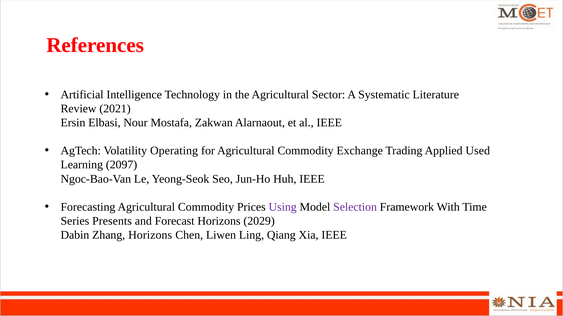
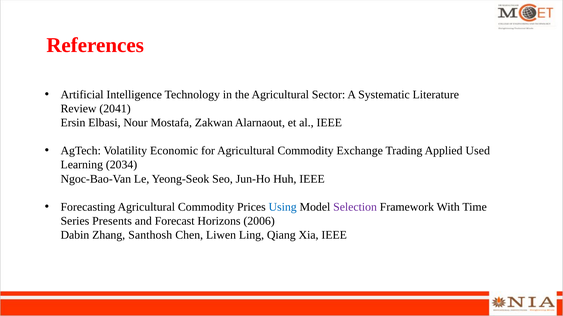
2021: 2021 -> 2041
Operating: Operating -> Economic
2097: 2097 -> 2034
Using colour: purple -> blue
2029: 2029 -> 2006
Zhang Horizons: Horizons -> Santhosh
